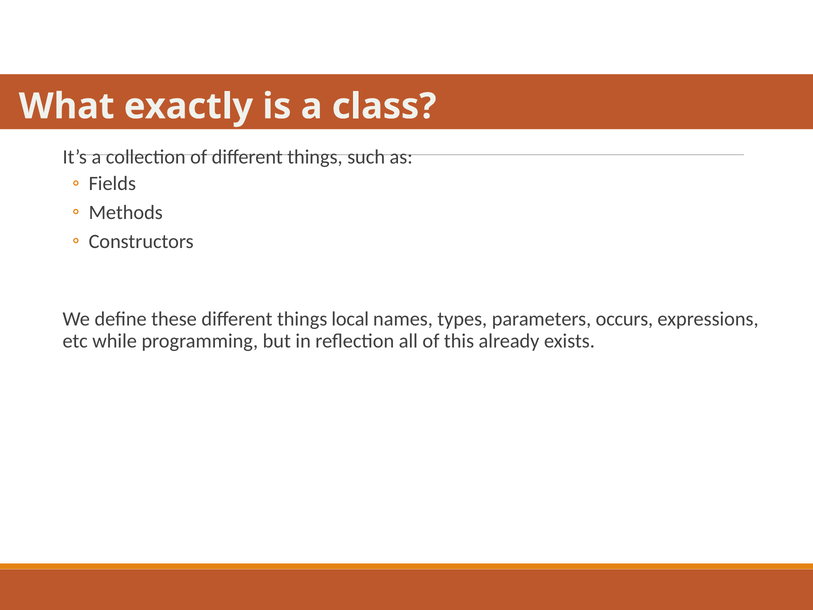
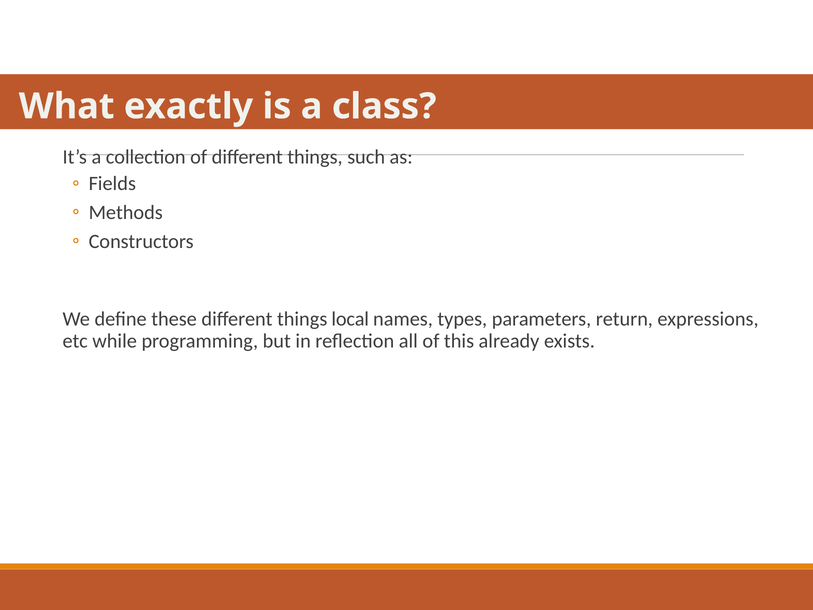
occurs: occurs -> return
